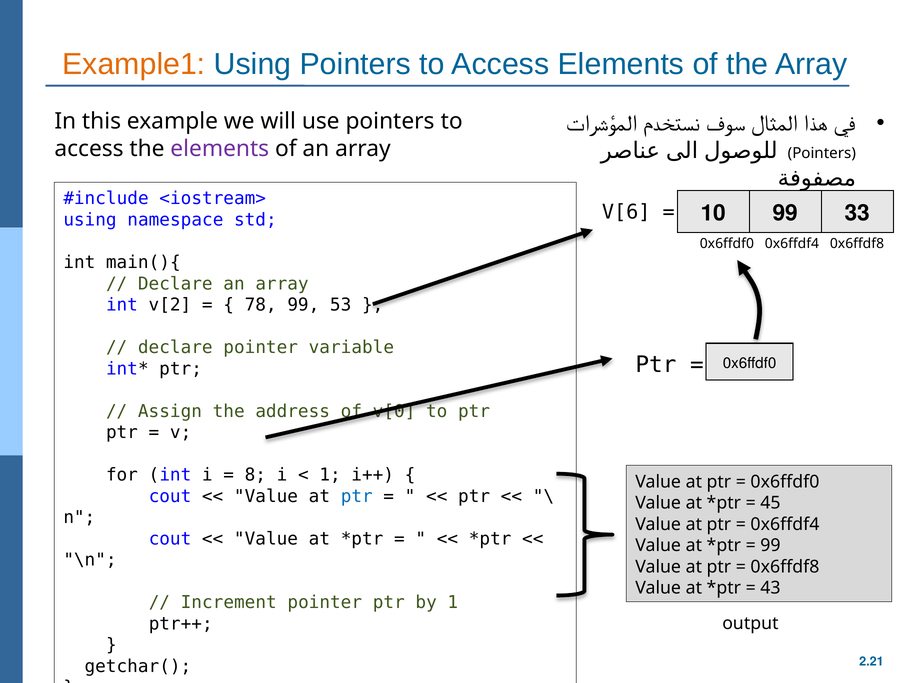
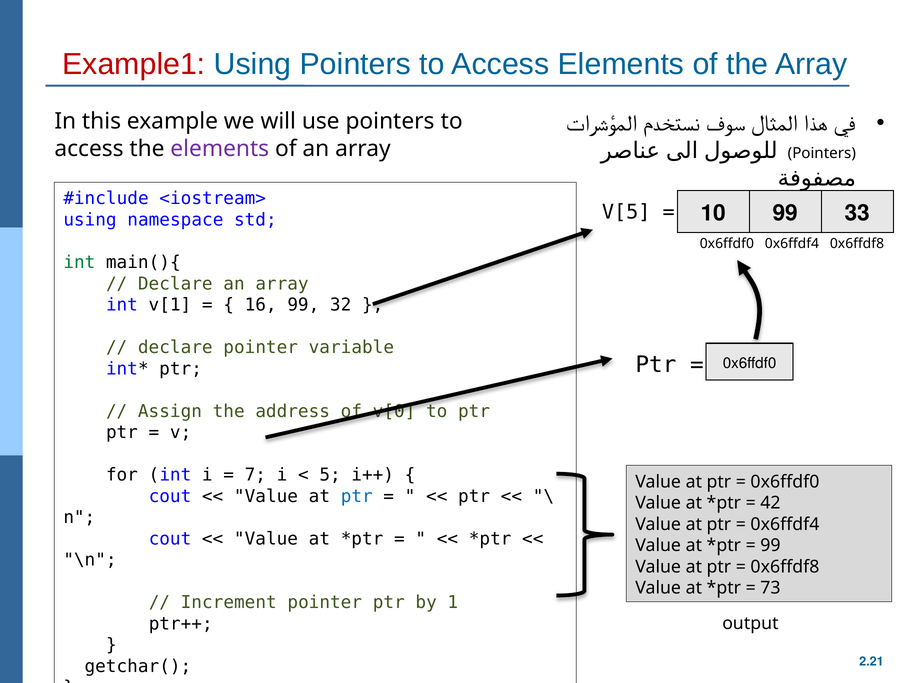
Example1 colour: orange -> red
V[6: V[6 -> V[5
int at (79, 262) colour: black -> green
v[2: v[2 -> v[1
78: 78 -> 16
53: 53 -> 32
8: 8 -> 7
1 at (330, 475): 1 -> 5
45: 45 -> 42
43: 43 -> 73
